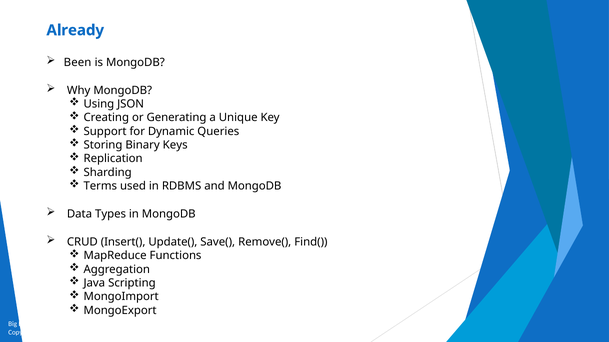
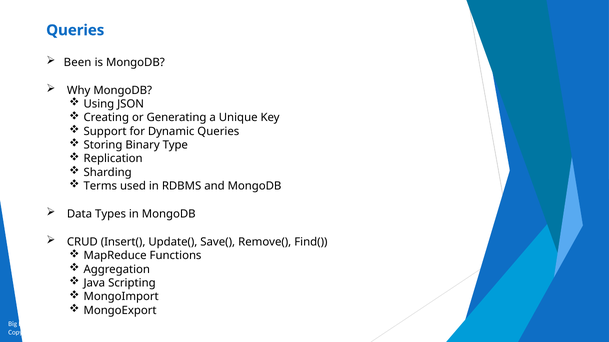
Already at (75, 30): Already -> Queries
Keys: Keys -> Type
